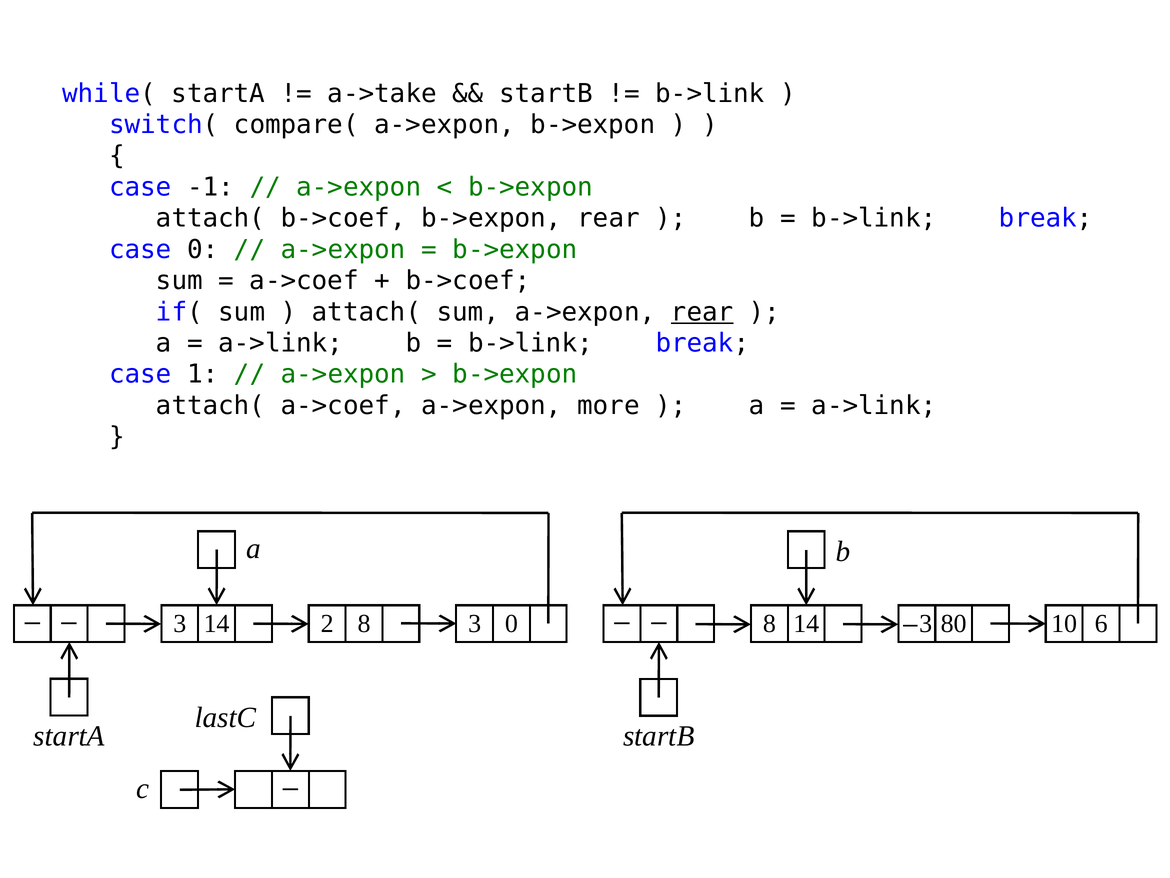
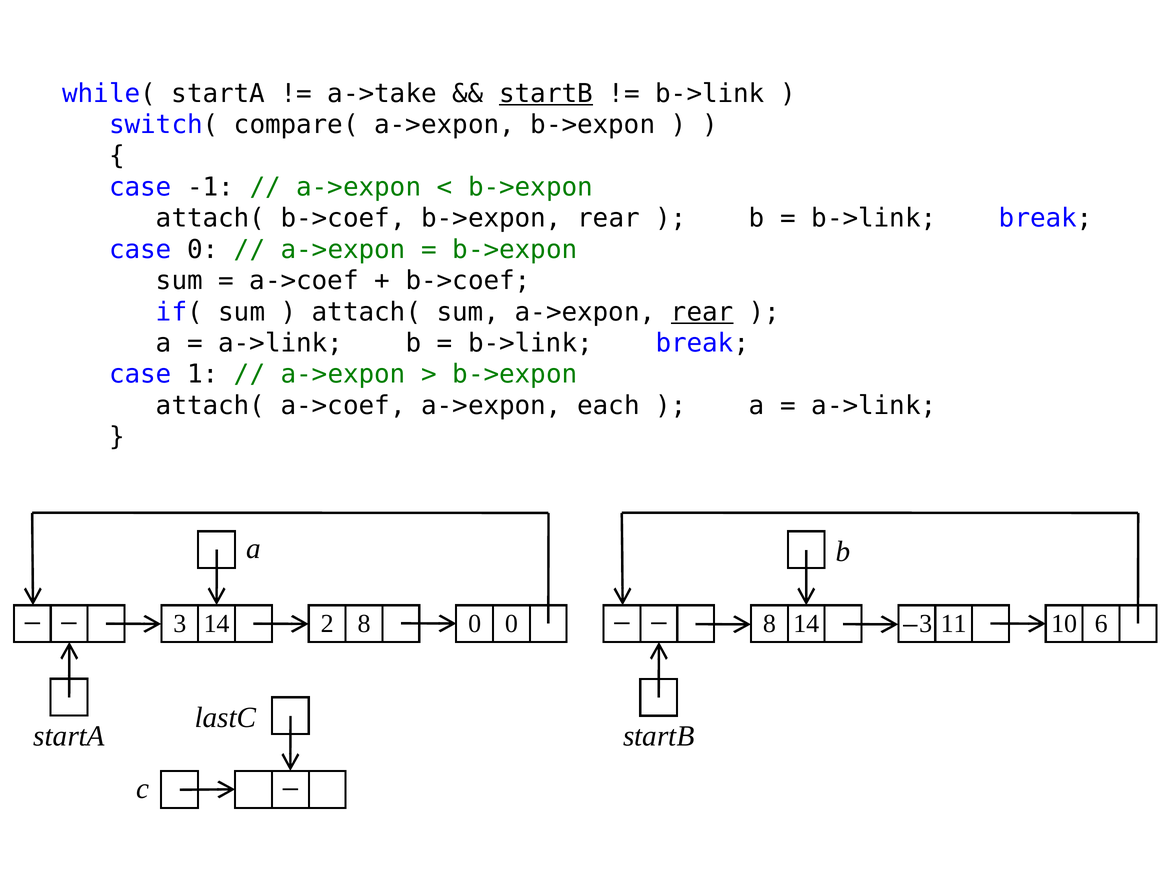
startB at (546, 93) underline: none -> present
more: more -> each
8 3: 3 -> 0
80: 80 -> 11
